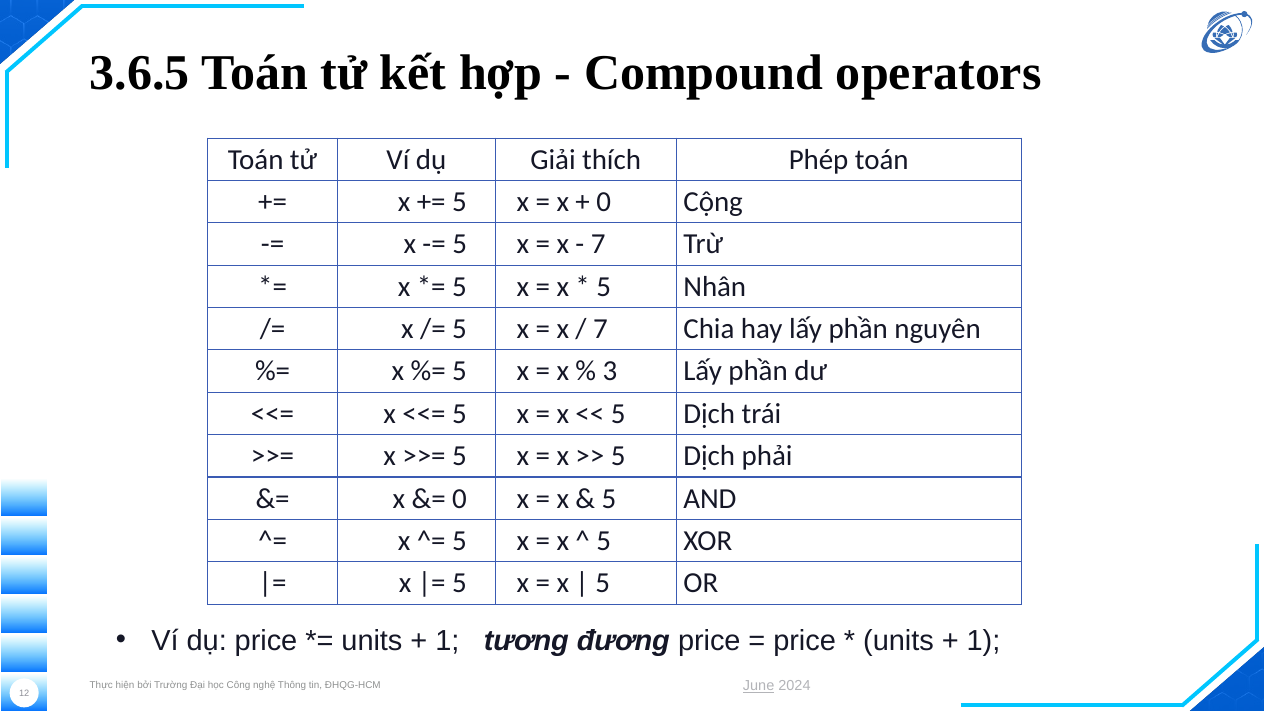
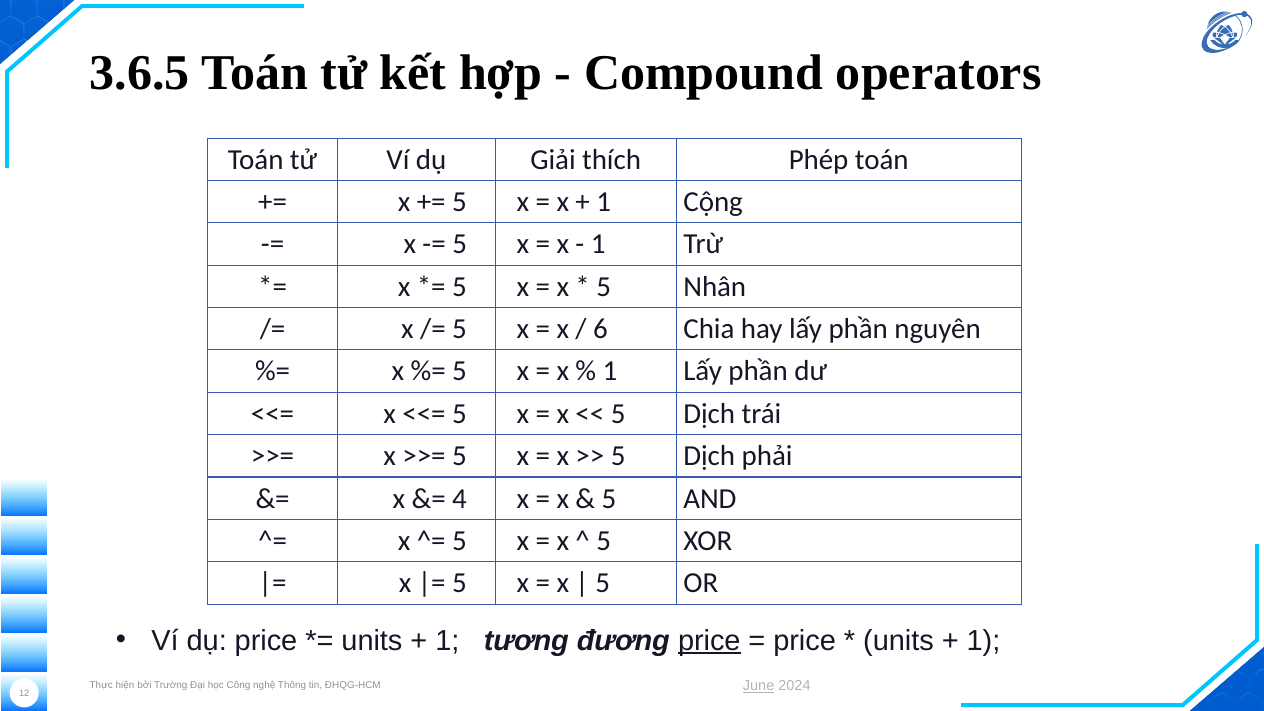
0 at (604, 202): 0 -> 1
7 at (598, 244): 7 -> 1
7 at (600, 329): 7 -> 6
3 at (610, 371): 3 -> 1
0 at (460, 498): 0 -> 4
price at (709, 641) underline: none -> present
